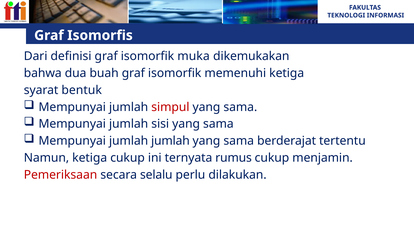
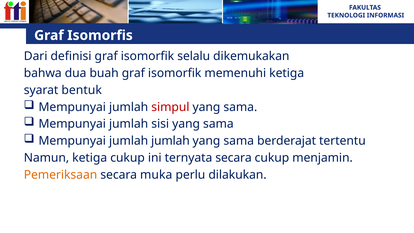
muka: muka -> selalu
ternyata rumus: rumus -> secara
Pemeriksaan colour: red -> orange
selalu: selalu -> muka
